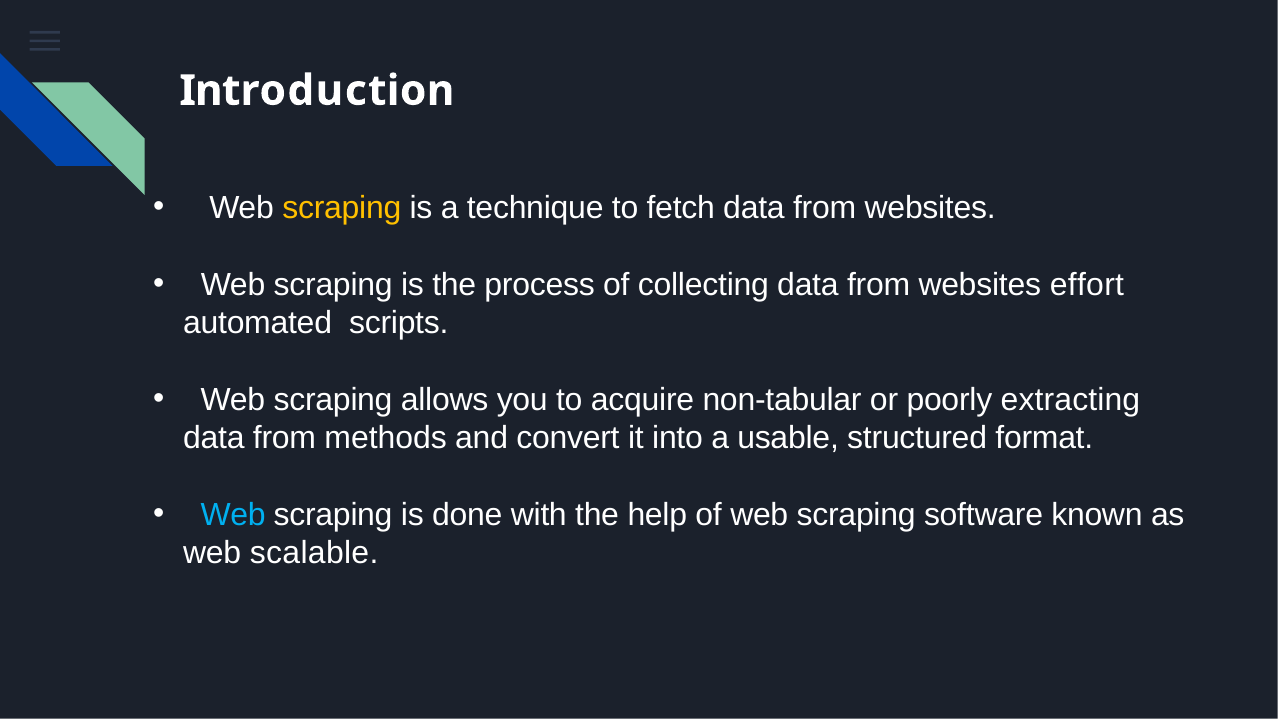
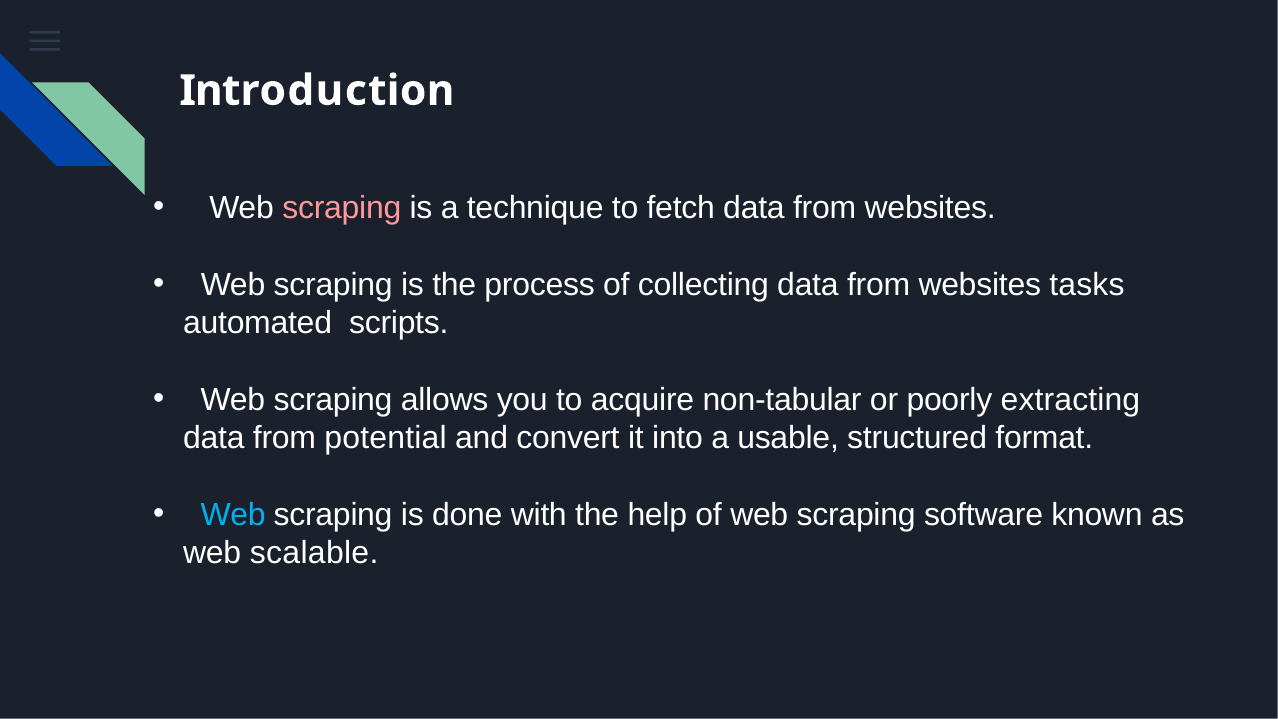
scraping at (342, 208) colour: yellow -> pink
effort: effort -> tasks
methods: methods -> potential
